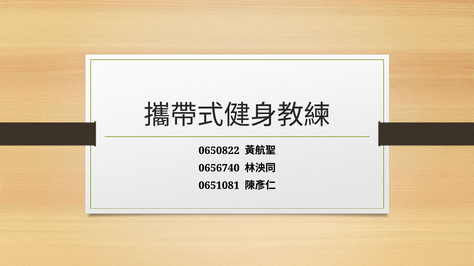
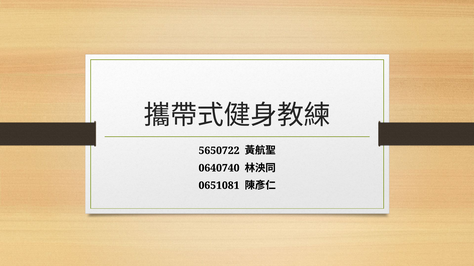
0650822: 0650822 -> 5650722
0656740: 0656740 -> 0640740
